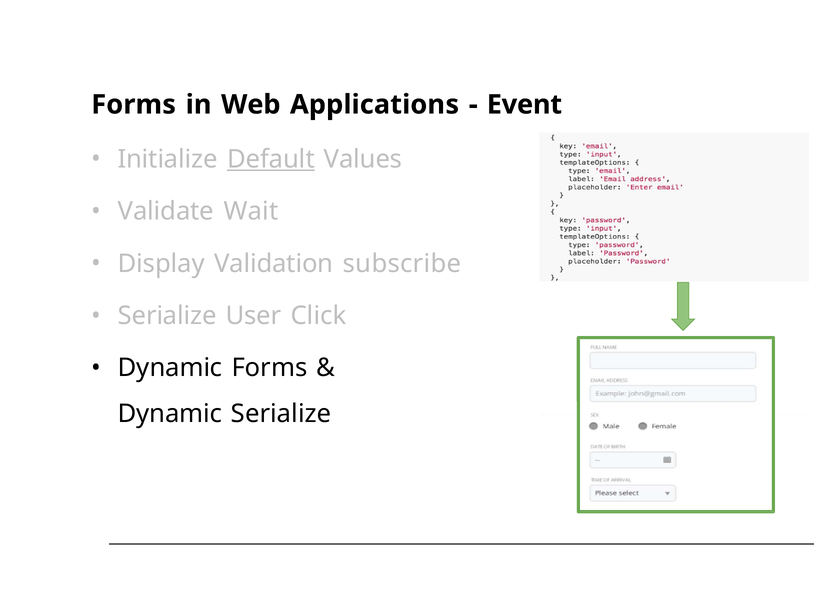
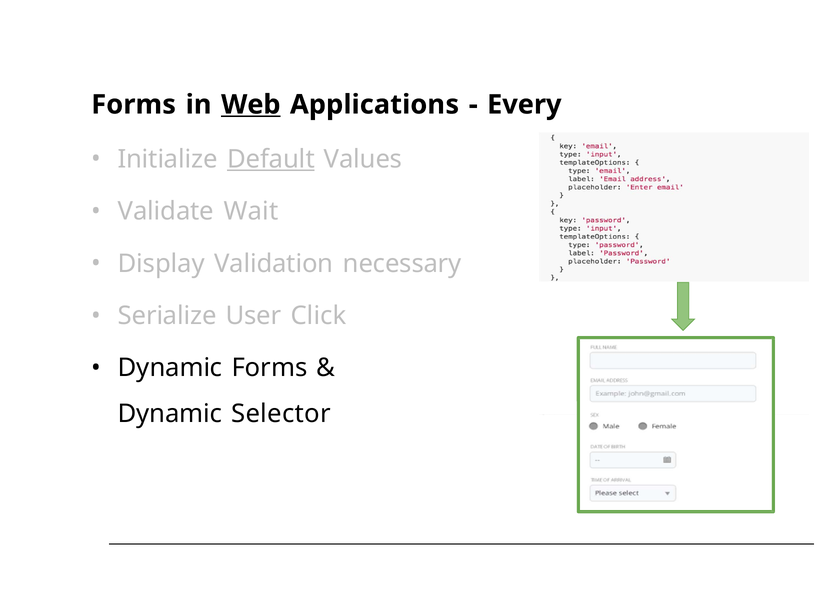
Web underline: none -> present
Event: Event -> Every
subscribe: subscribe -> necessary
Dynamic Serialize: Serialize -> Selector
